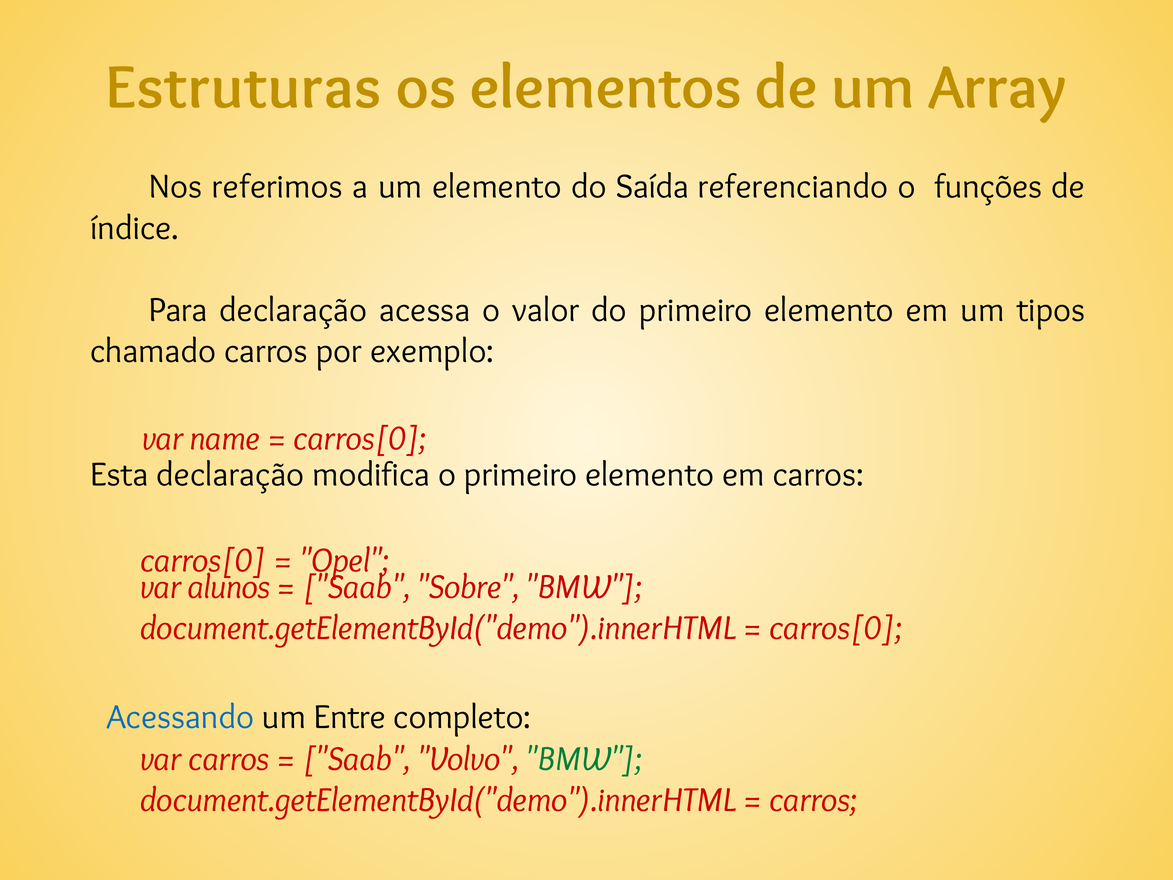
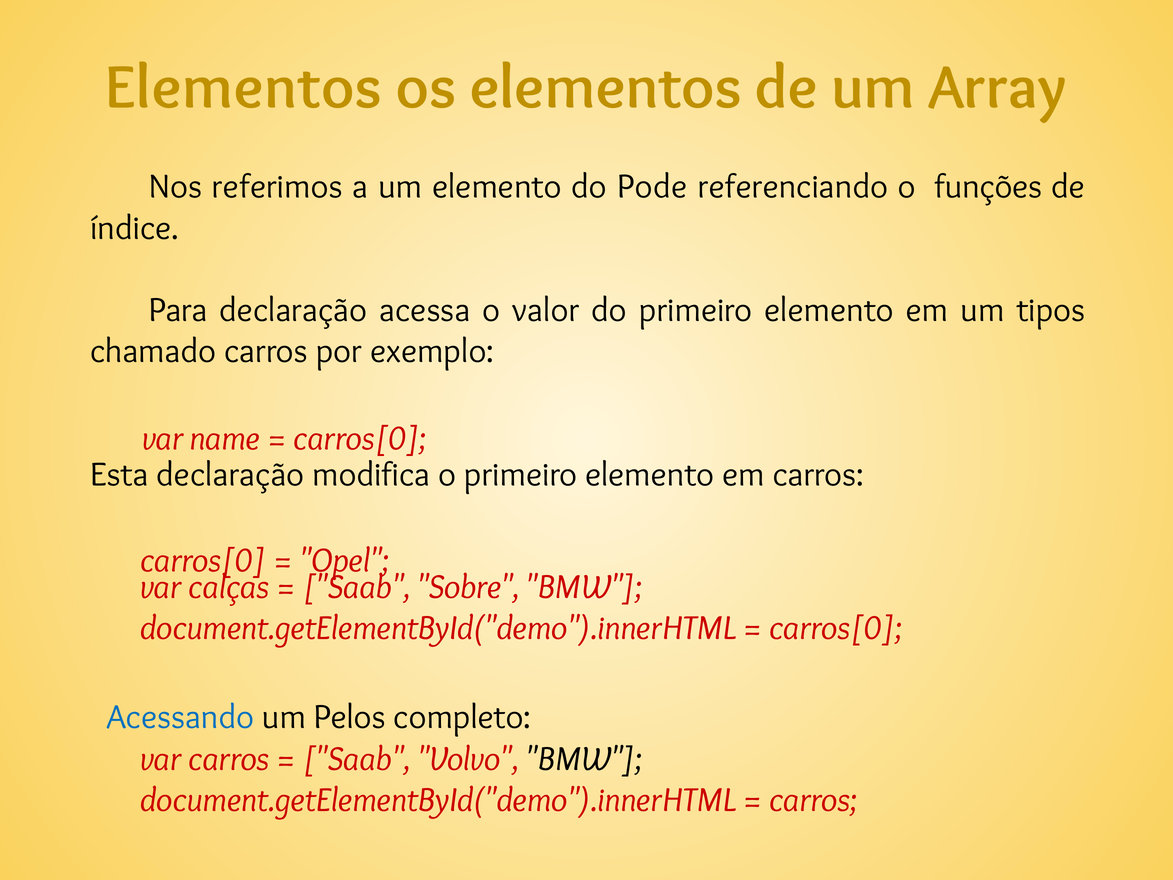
Estruturas at (244, 87): Estruturas -> Elementos
Saída: Saída -> Pode
alunos: alunos -> calças
Entre: Entre -> Pelos
BMW at (584, 759) colour: green -> black
